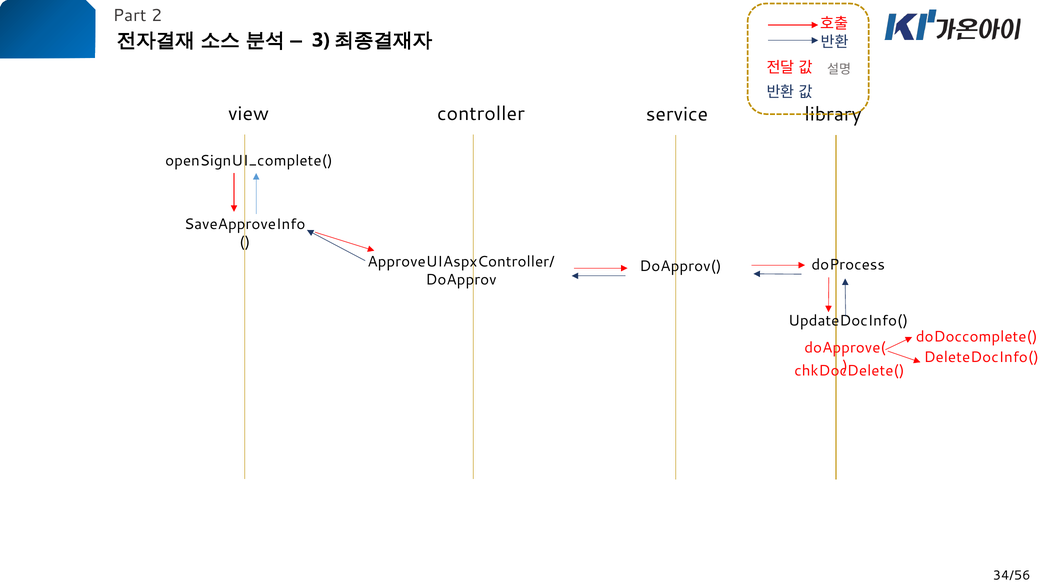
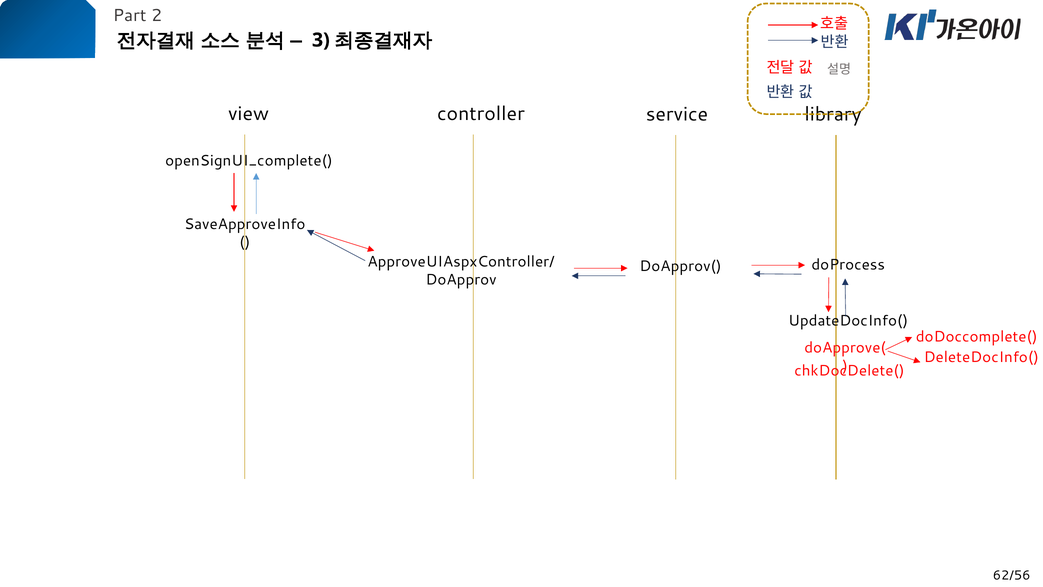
34/56: 34/56 -> 62/56
